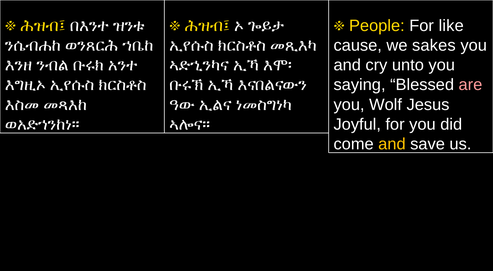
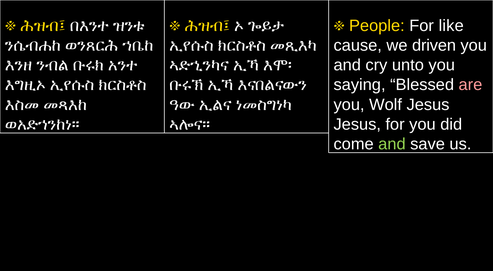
sakes: sakes -> driven
Joyful at (357, 124): Joyful -> Jesus
and at (392, 144) colour: yellow -> light green
